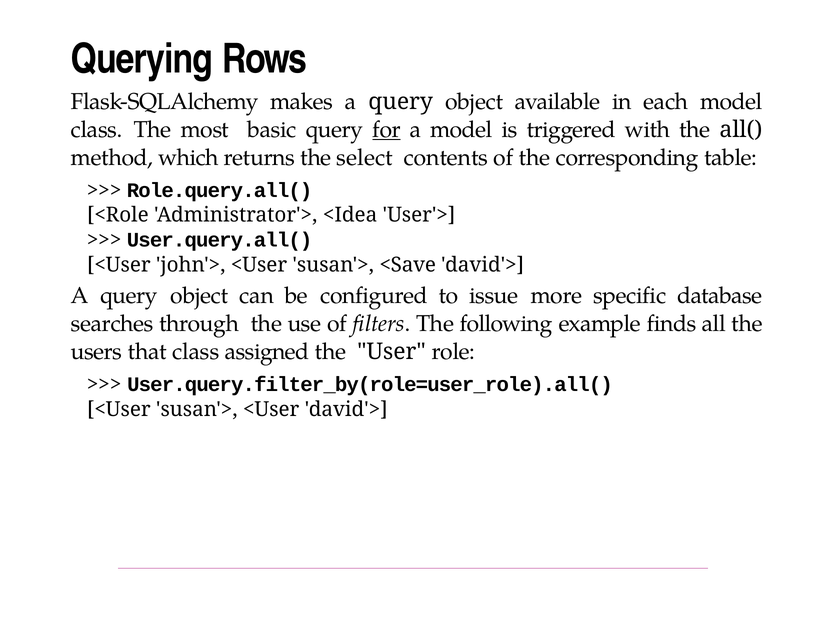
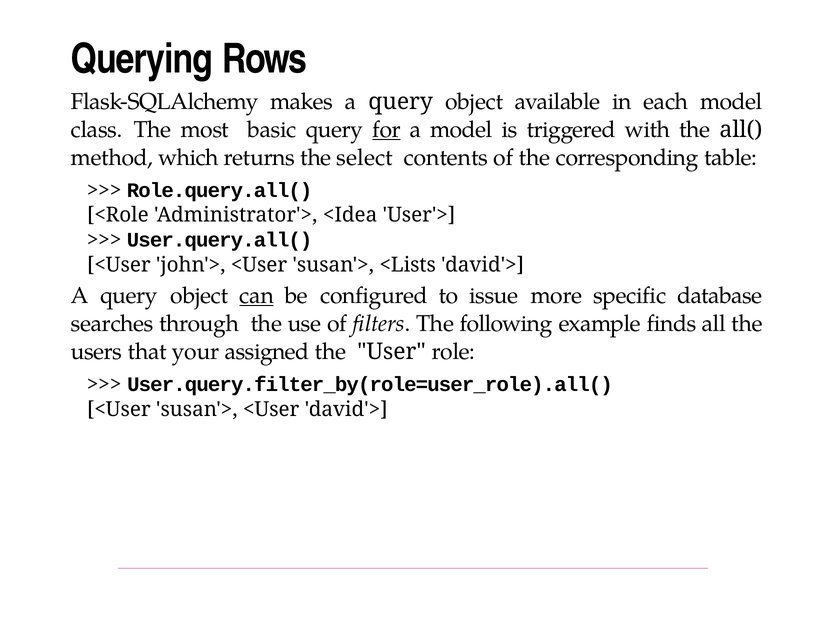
<Save: <Save -> <Lists
can underline: none -> present
that class: class -> your
